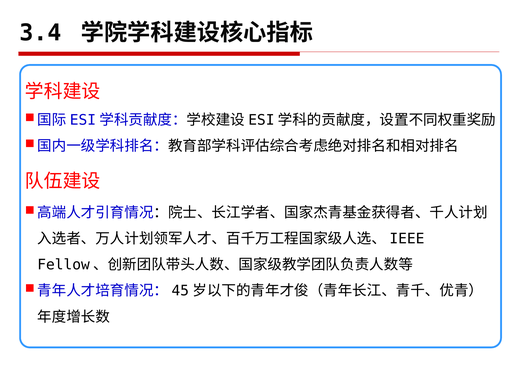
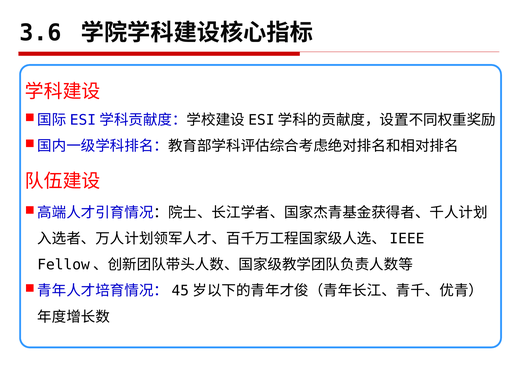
3.4: 3.4 -> 3.6
